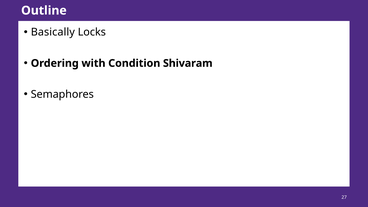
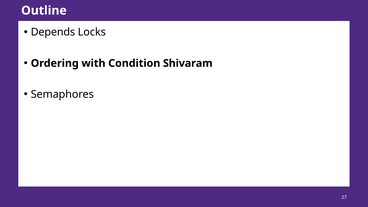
Basically: Basically -> Depends
